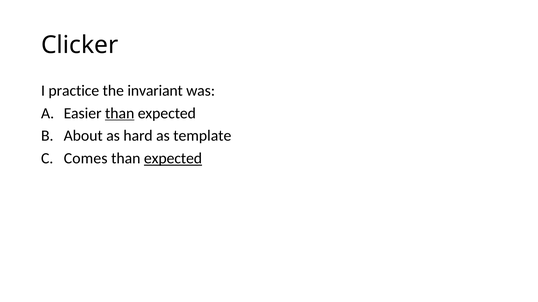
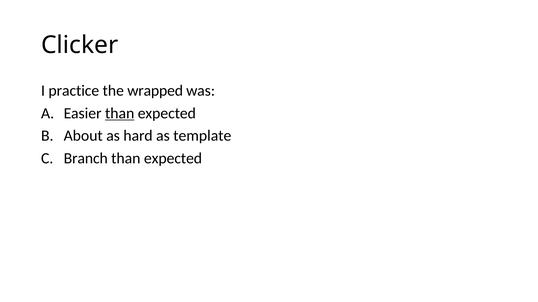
invariant: invariant -> wrapped
Comes: Comes -> Branch
expected at (173, 159) underline: present -> none
